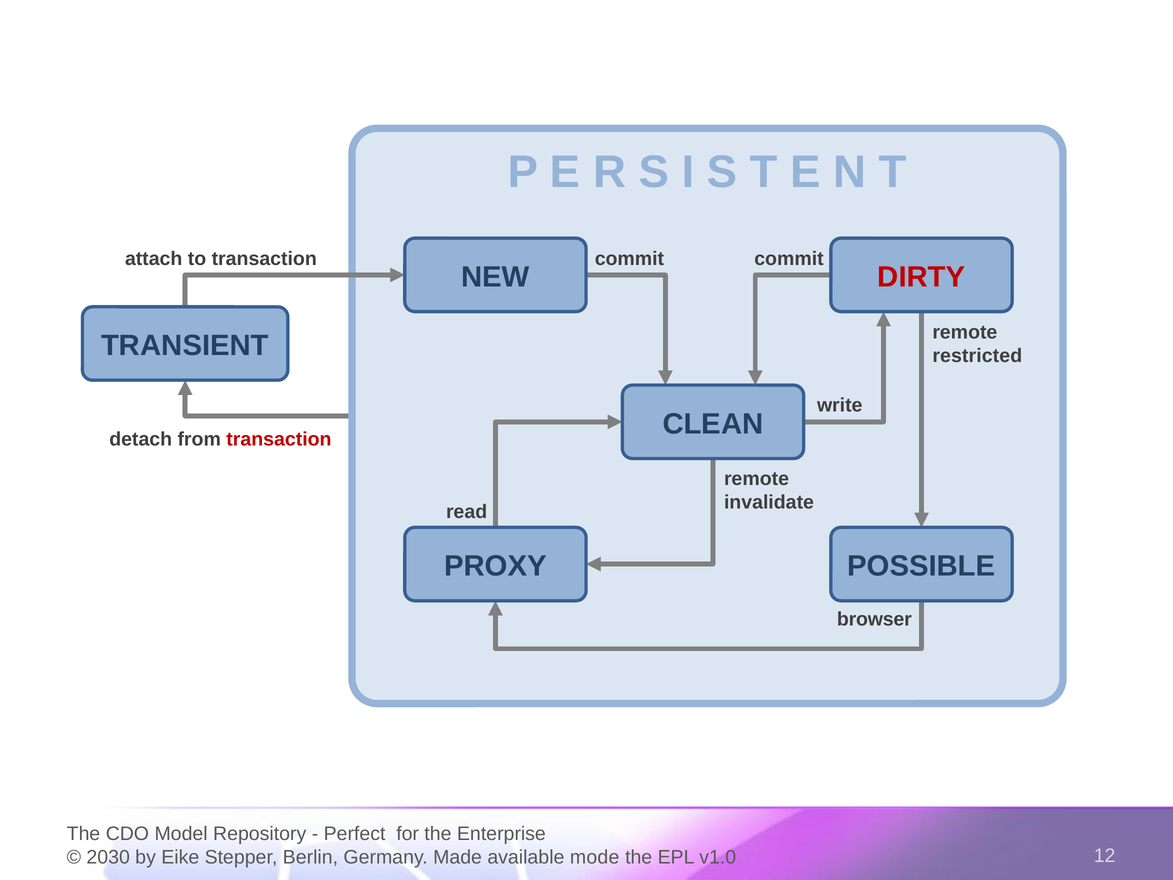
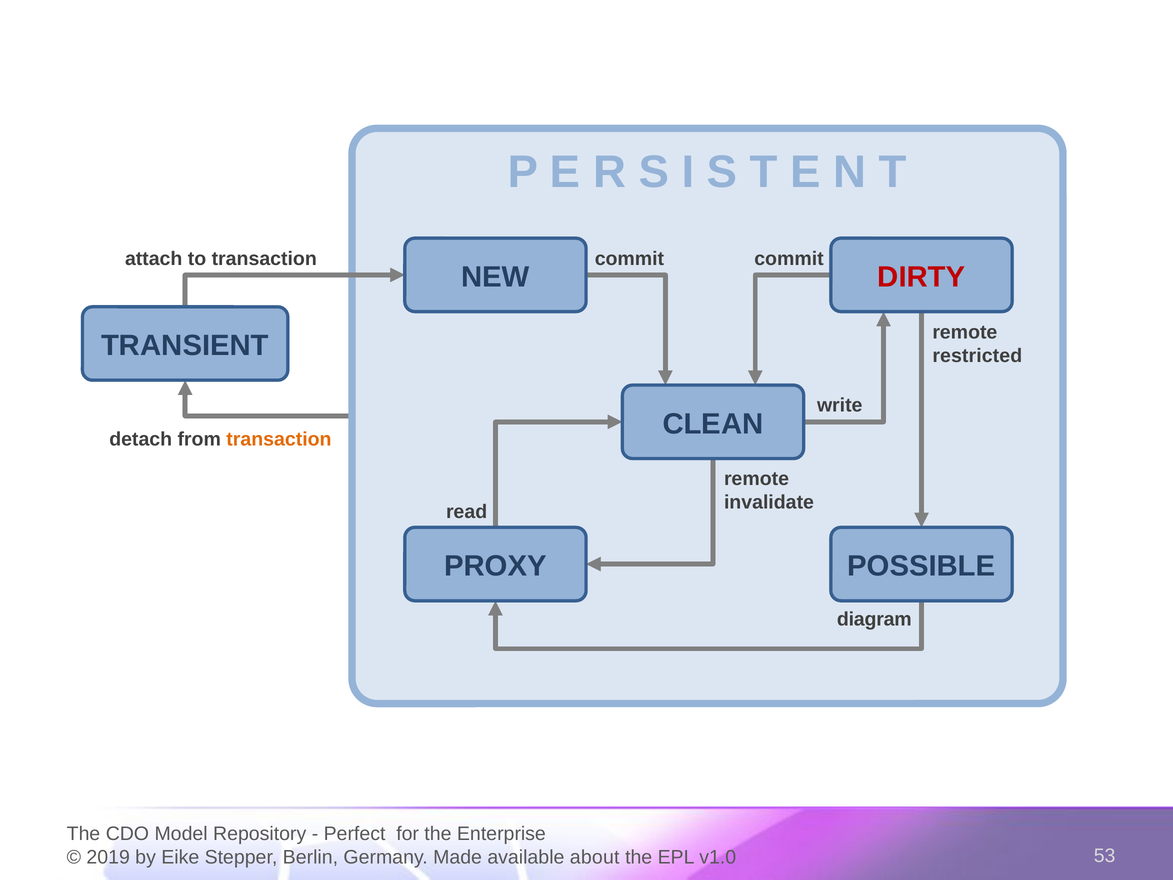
transaction at (279, 439) colour: red -> orange
browser: browser -> diagram
2030: 2030 -> 2019
mode: mode -> about
12: 12 -> 53
